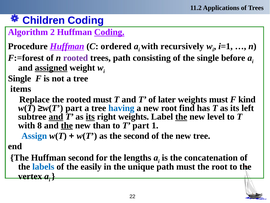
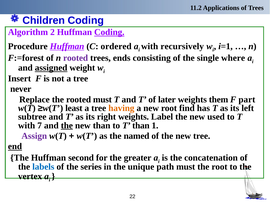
trees path: path -> ends
before: before -> where
Single at (20, 78): Single -> Insert
items: items -> never
weights must: must -> them
kind: kind -> part
≥w(T part: part -> least
having colour: blue -> orange
and at (56, 116) underline: present -> none
its at (90, 116) underline: present -> none
the at (181, 116) underline: present -> none
level: level -> used
8: 8 -> 7
T part: part -> than
Assign colour: blue -> purple
the second: second -> named
end underline: none -> present
lengths: lengths -> greater
easily: easily -> series
